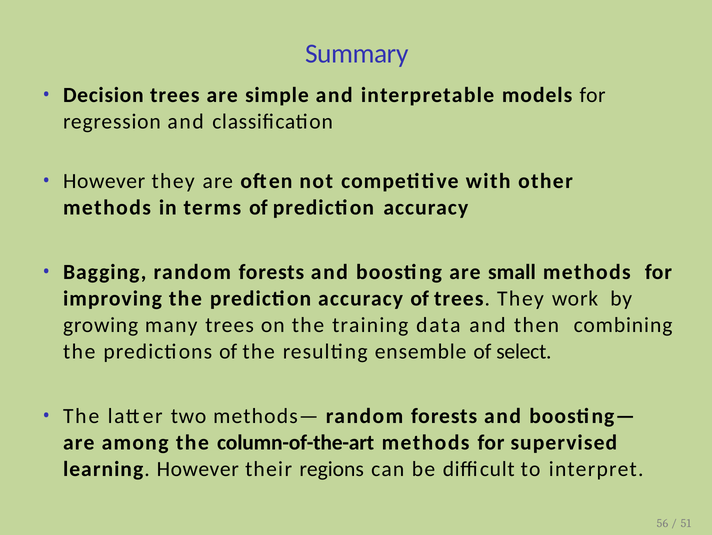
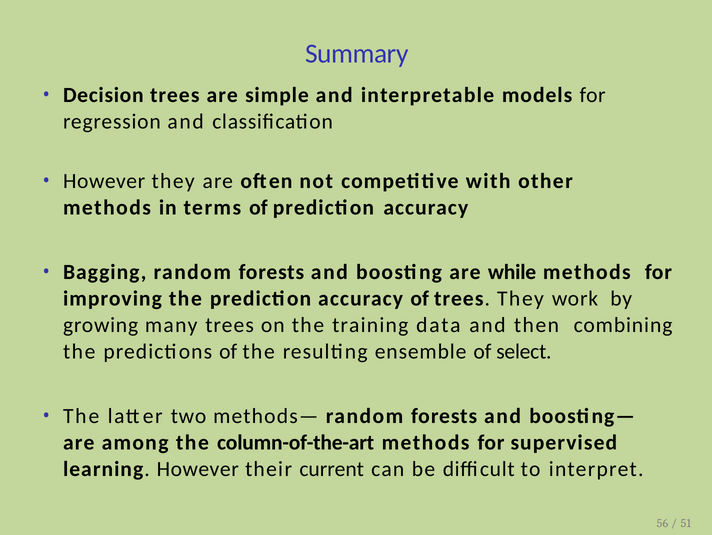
small: small -> while
regions: regions -> current
